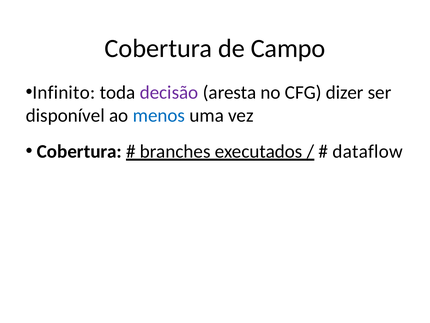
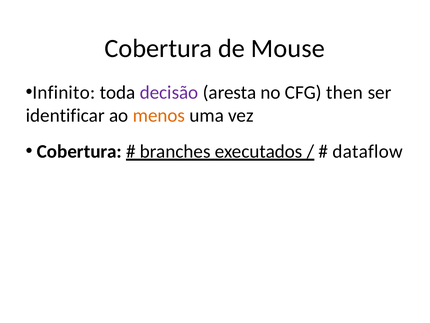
Campo: Campo -> Mouse
dizer: dizer -> then
disponível: disponível -> identificar
menos colour: blue -> orange
